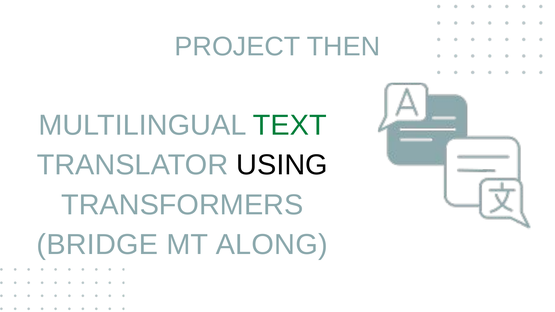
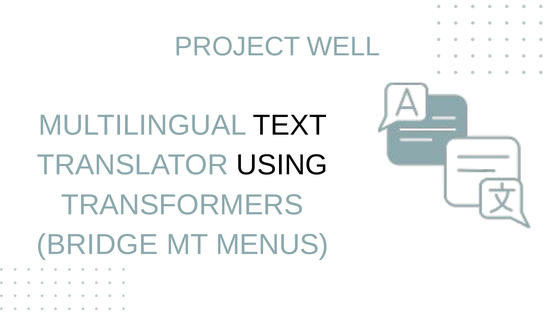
THEN: THEN -> WELL
TEXT colour: green -> black
ALONG: ALONG -> MENUS
